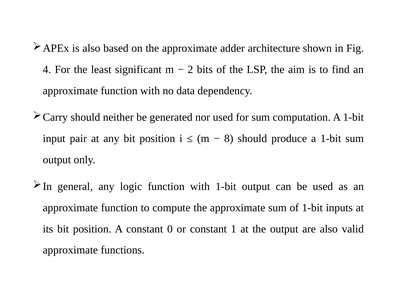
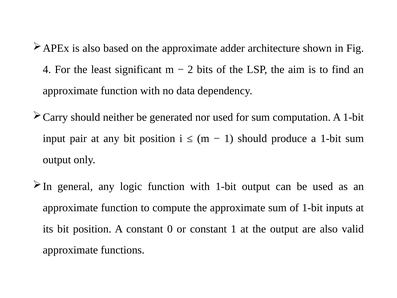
8 at (229, 138): 8 -> 1
